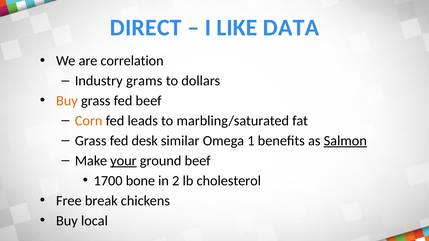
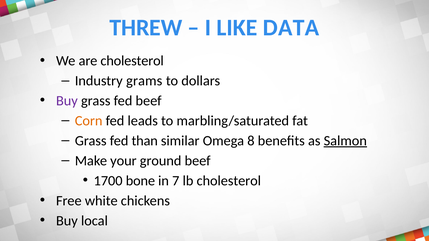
DIRECT: DIRECT -> THREW
are correlation: correlation -> cholesterol
Buy at (67, 101) colour: orange -> purple
desk: desk -> than
1: 1 -> 8
your underline: present -> none
2: 2 -> 7
break: break -> white
